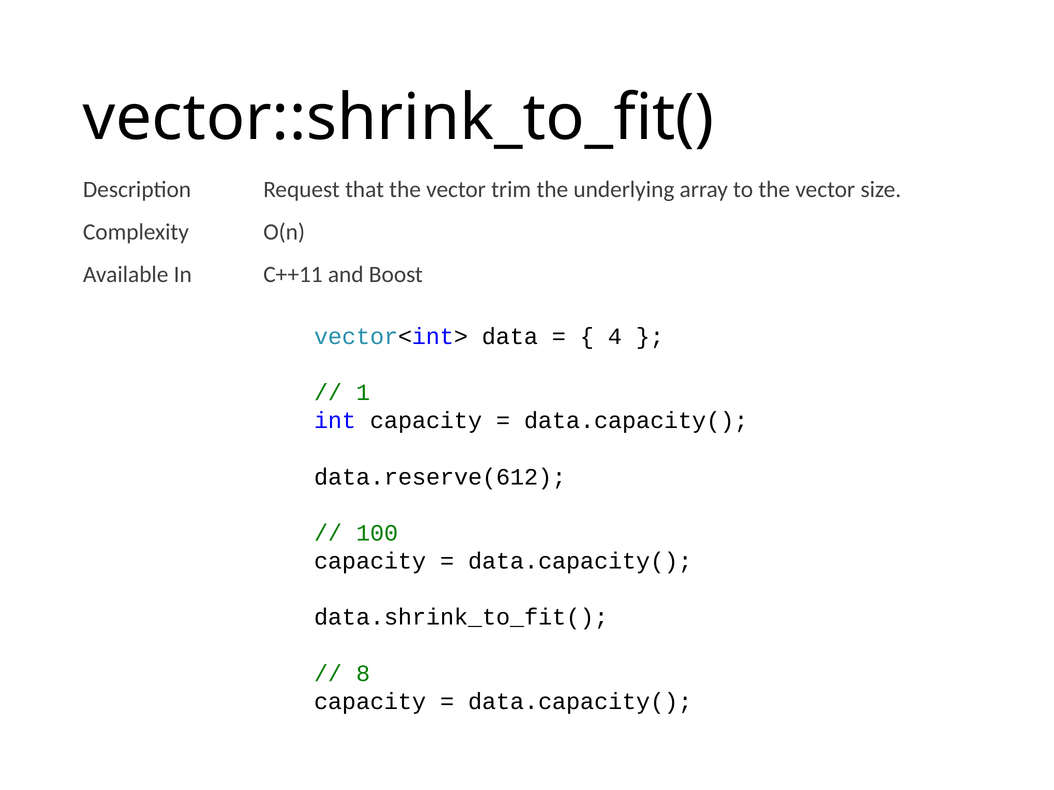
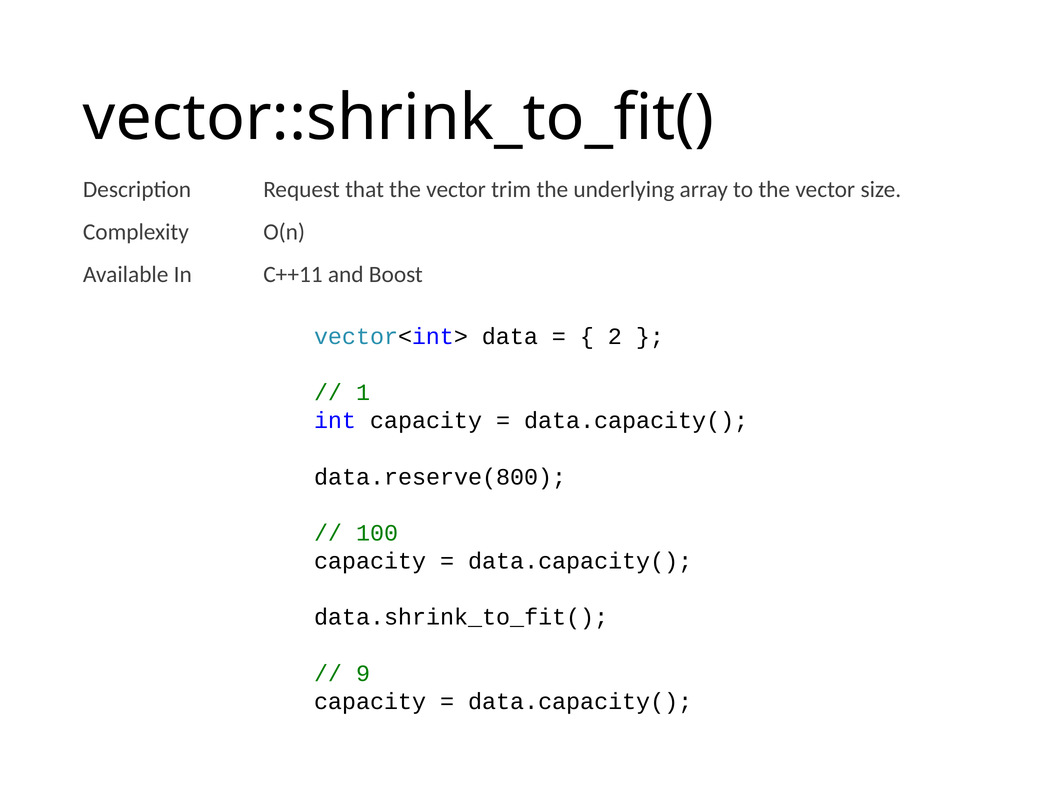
4: 4 -> 2
data.reserve(612: data.reserve(612 -> data.reserve(800
8: 8 -> 9
